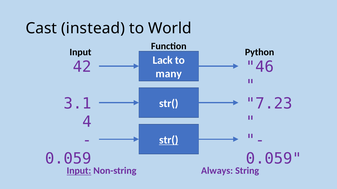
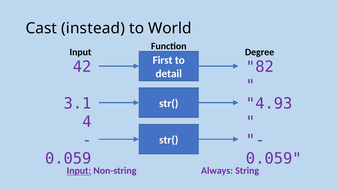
Python: Python -> Degree
Lack: Lack -> First
46: 46 -> 82
many: many -> detail
7.23: 7.23 -> 4.93
str( at (169, 140) underline: present -> none
